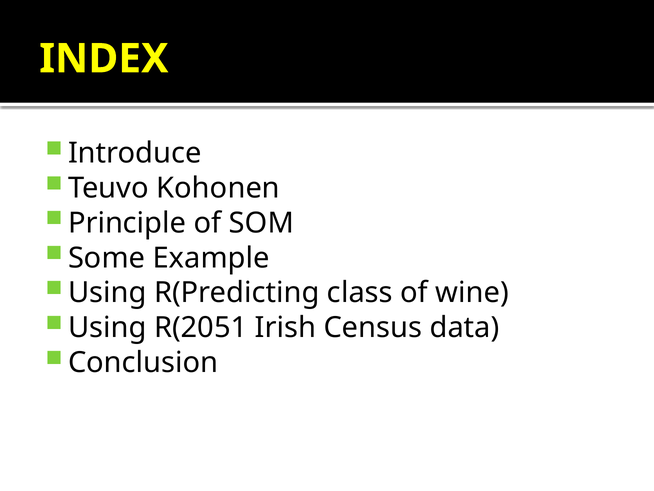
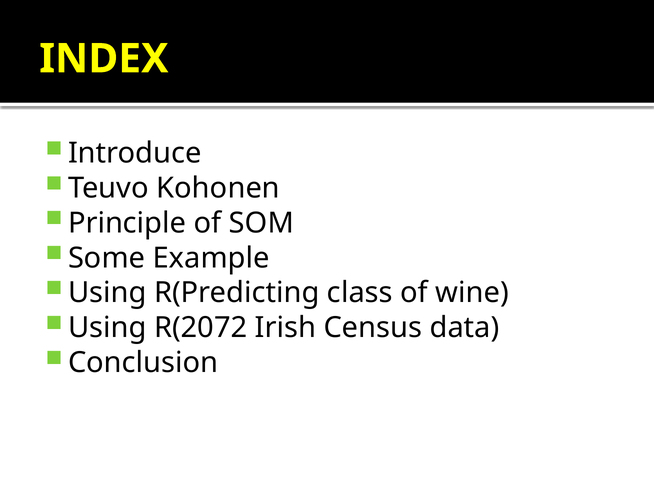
R(2051: R(2051 -> R(2072
